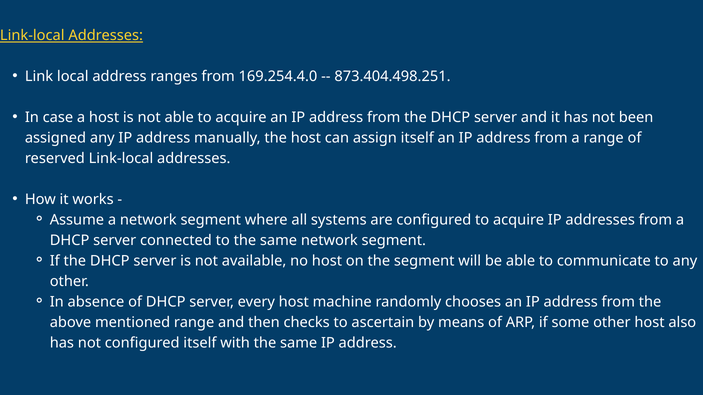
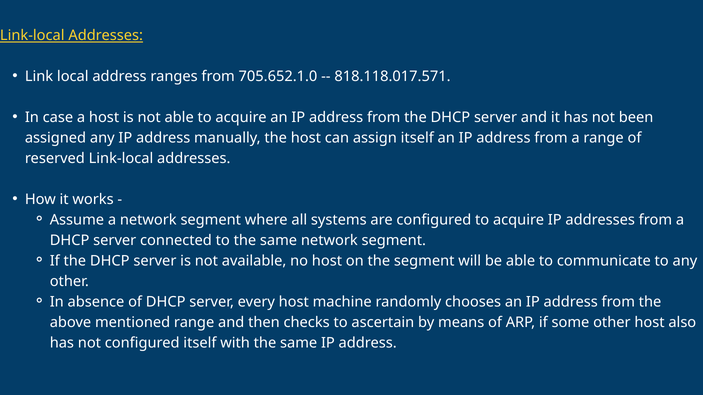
169.254.4.0: 169.254.4.0 -> 705.652.1.0
873.404.498.251: 873.404.498.251 -> 818.118.017.571
